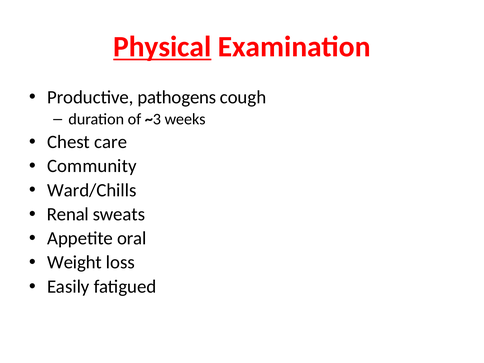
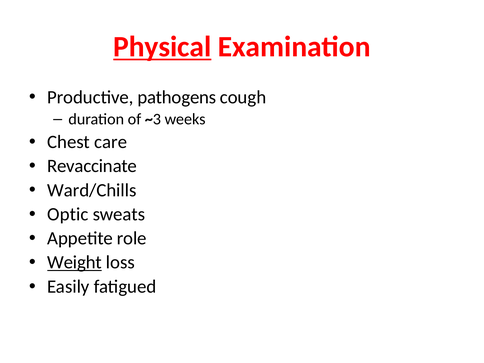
Community: Community -> Revaccinate
Renal: Renal -> Optic
oral: oral -> role
Weight underline: none -> present
